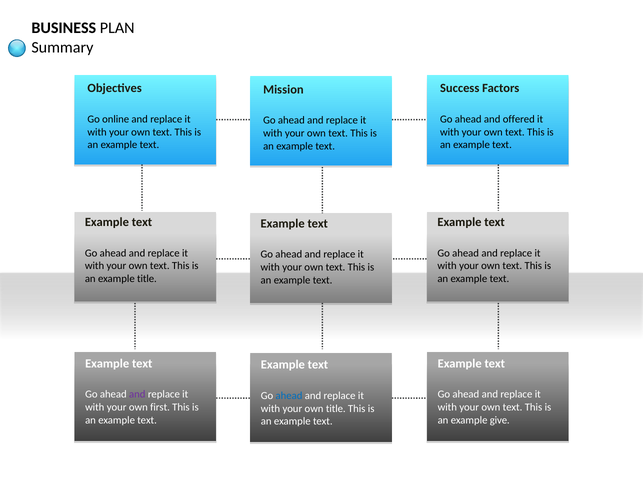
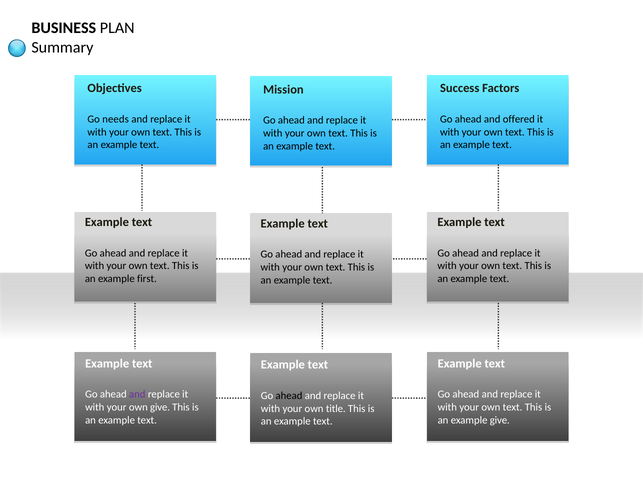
online: online -> needs
example title: title -> first
ahead at (289, 396) colour: blue -> black
own first: first -> give
